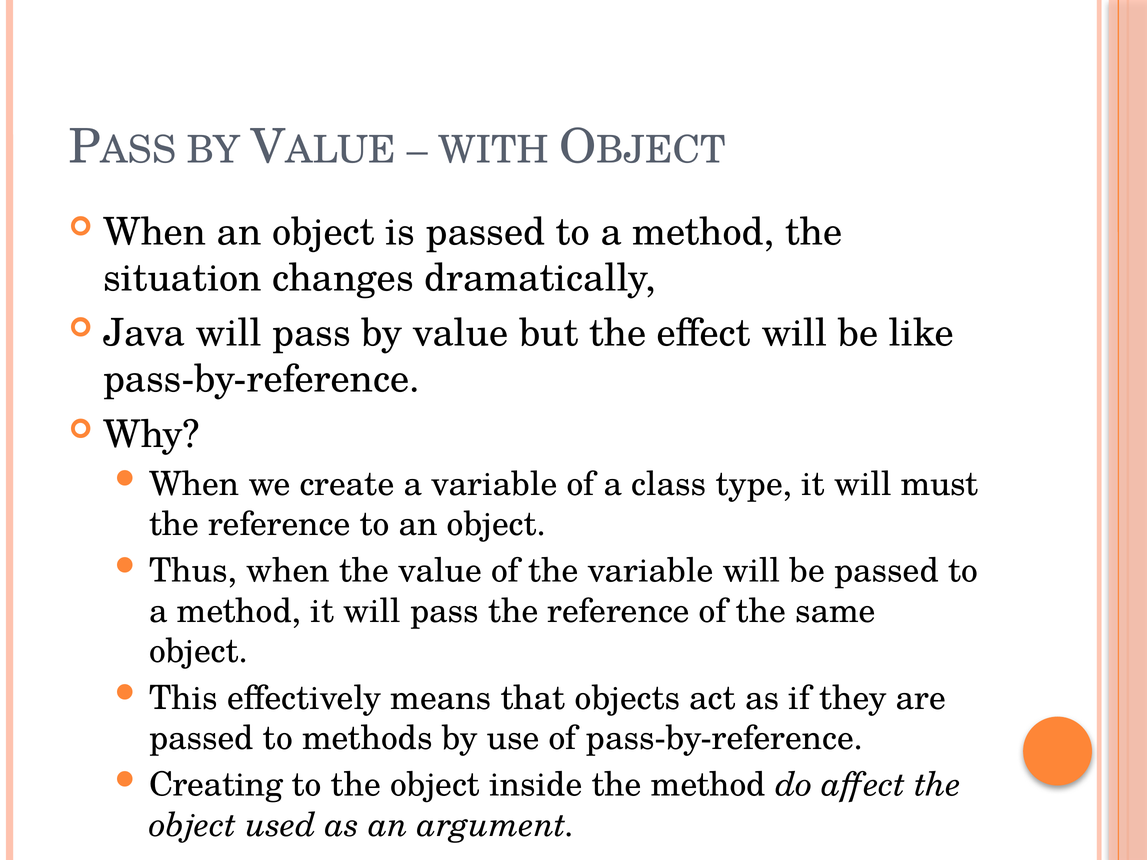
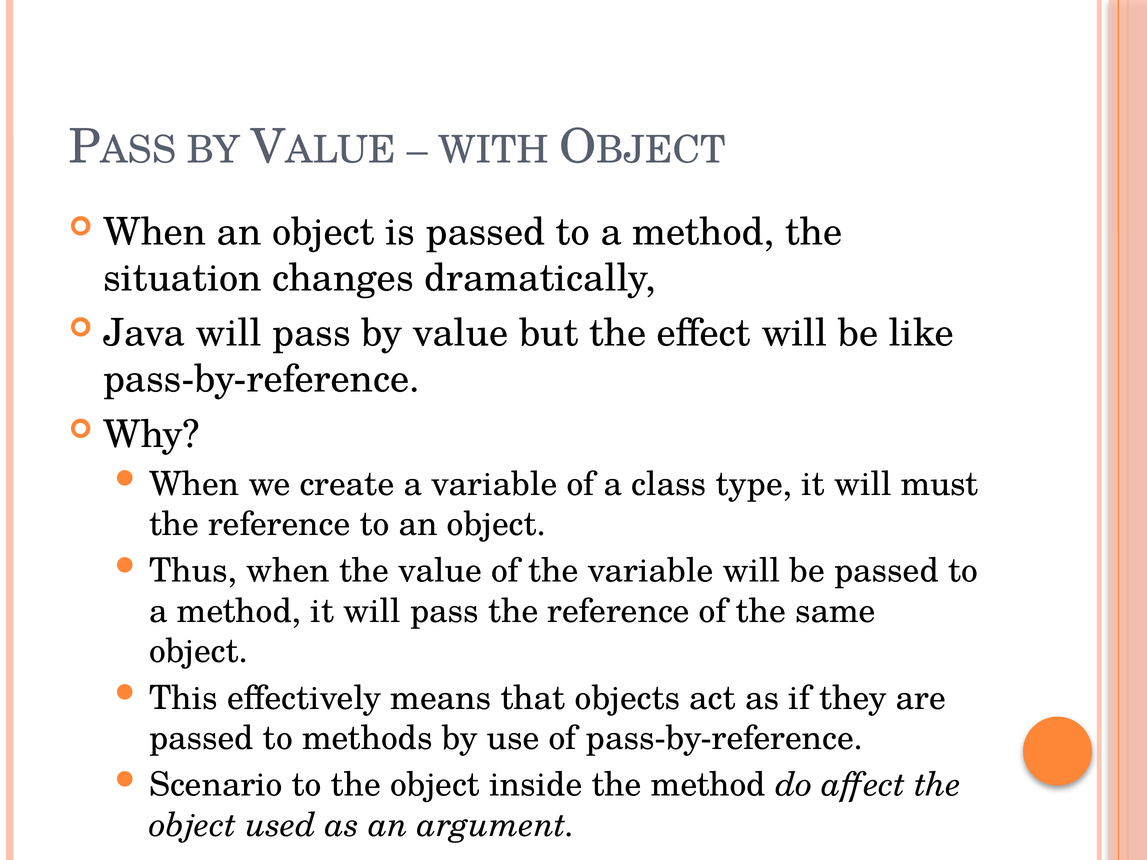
Creating: Creating -> Scenario
